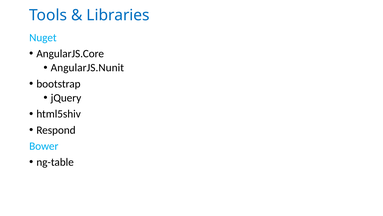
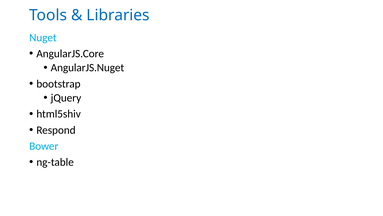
AngularJS.Nunit: AngularJS.Nunit -> AngularJS.Nuget
